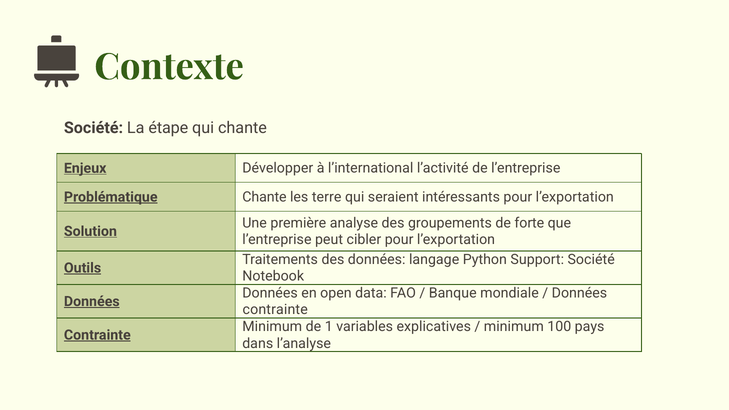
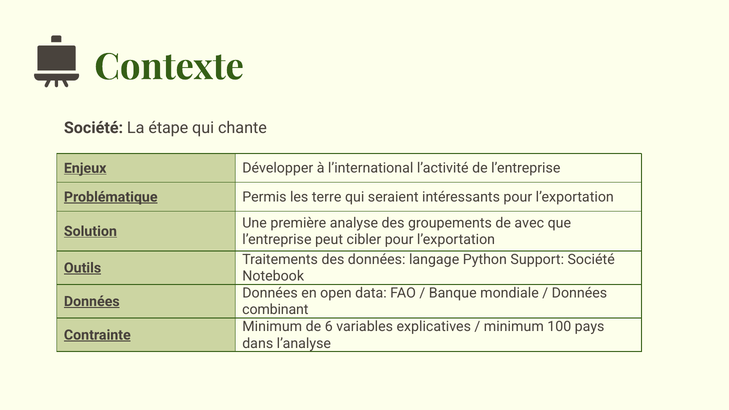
Problématique Chante: Chante -> Permis
forte: forte -> avec
contrainte at (275, 310): contrainte -> combinant
1: 1 -> 6
